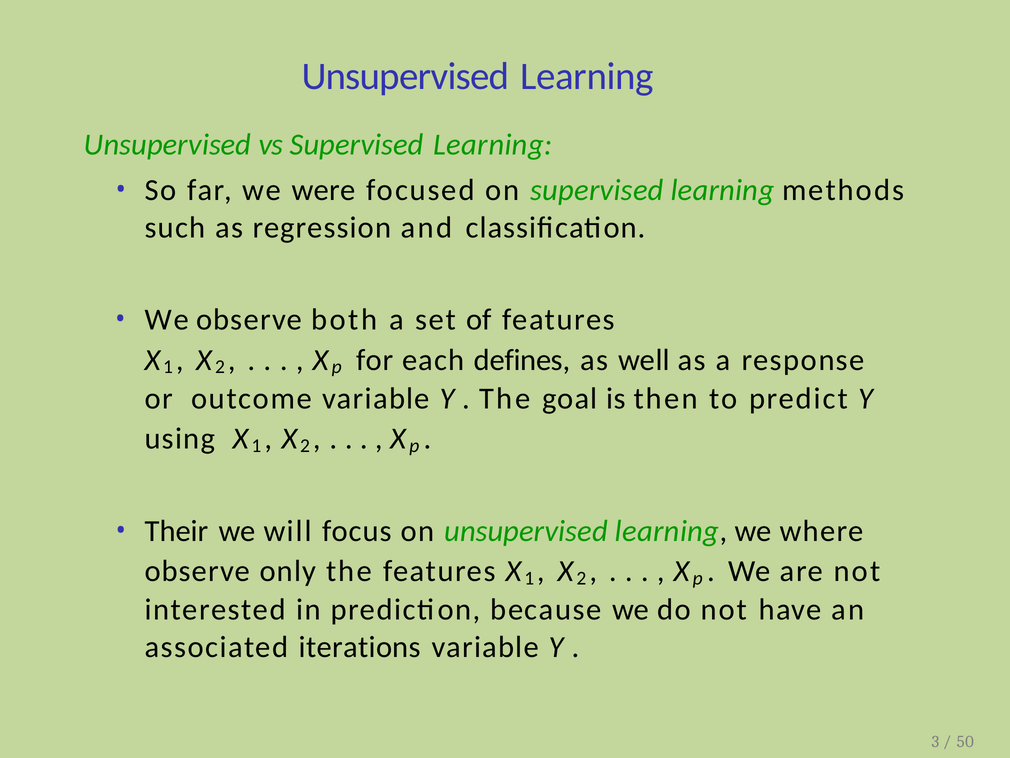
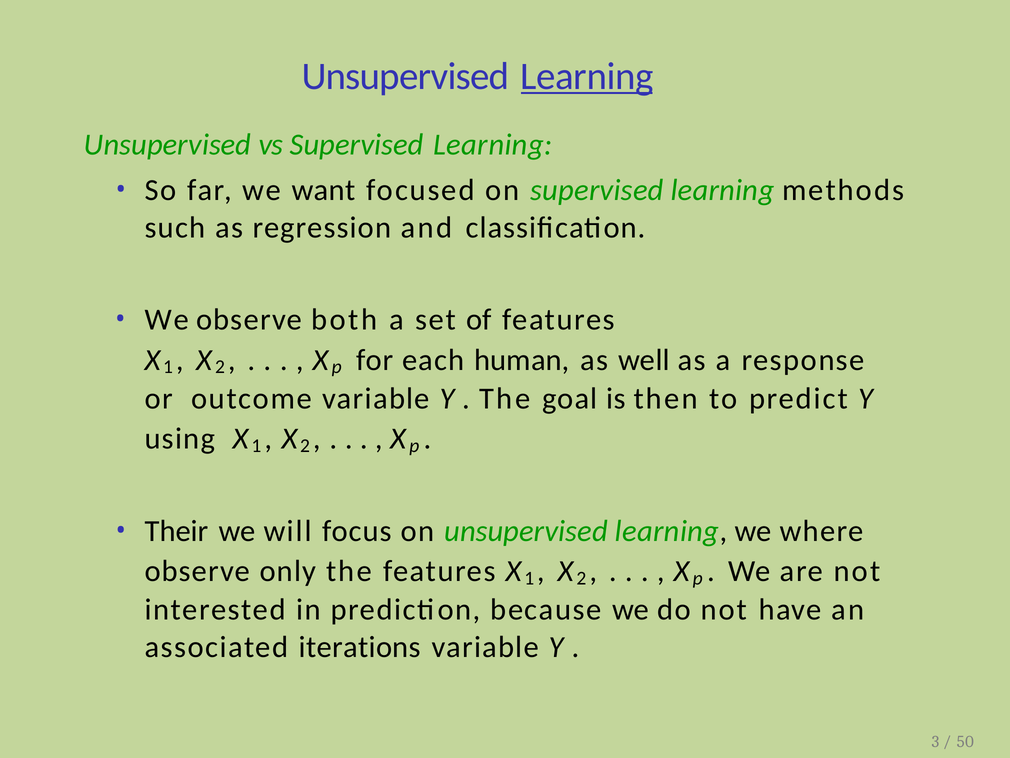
Learning at (587, 76) underline: none -> present
were: were -> want
defines: defines -> human
